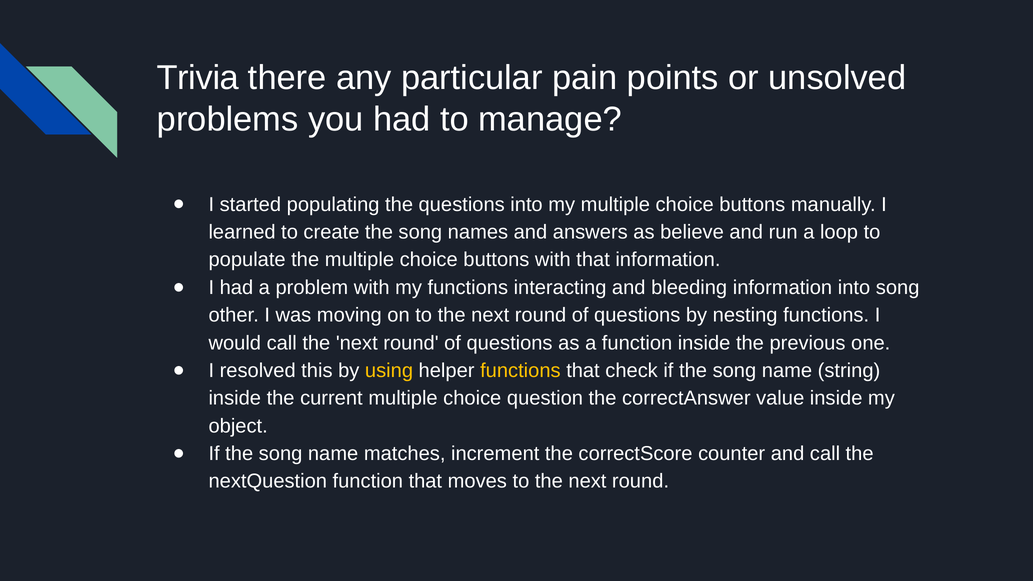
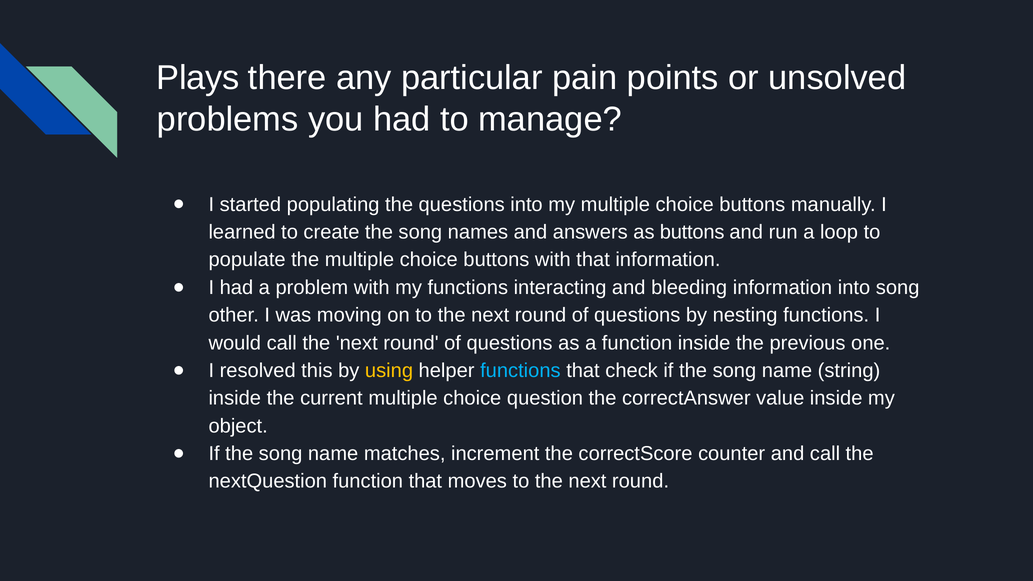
Trivia: Trivia -> Plays
as believe: believe -> buttons
functions at (520, 371) colour: yellow -> light blue
